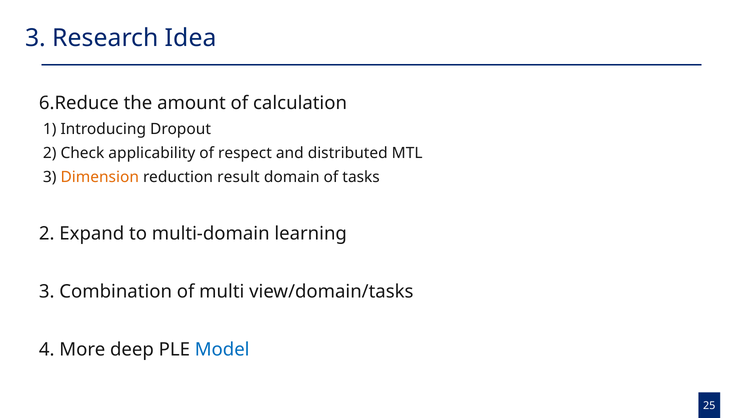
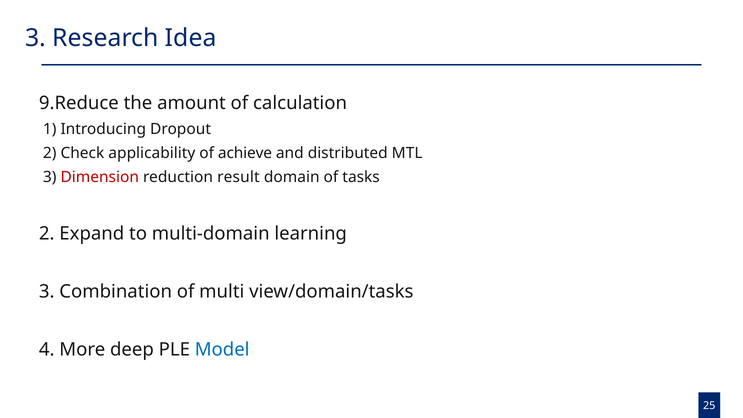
6.Reduce: 6.Reduce -> 9.Reduce
respect: respect -> achieve
Dimension colour: orange -> red
